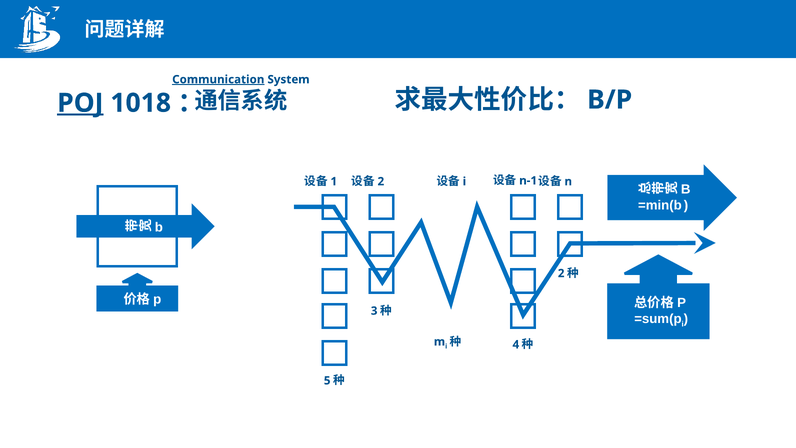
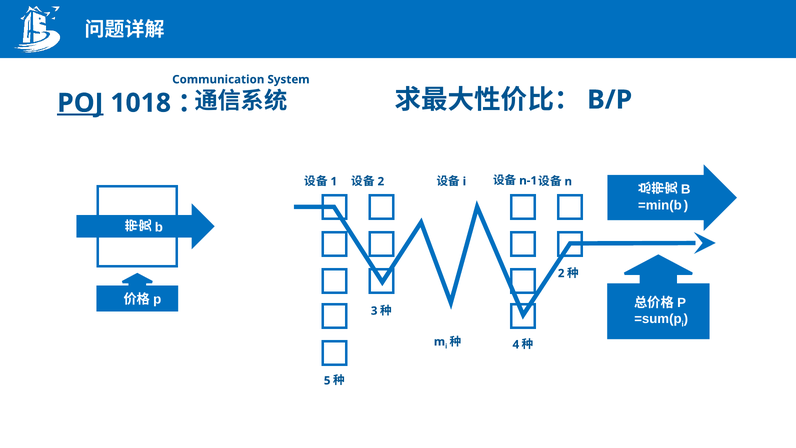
Communication underline: present -> none
